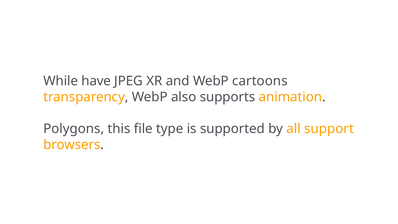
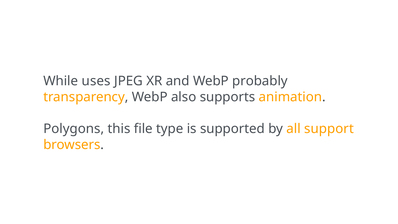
have: have -> uses
cartoons: cartoons -> probably
